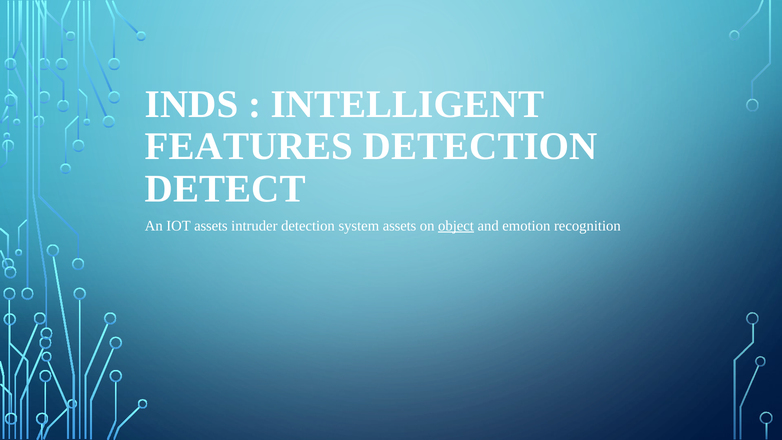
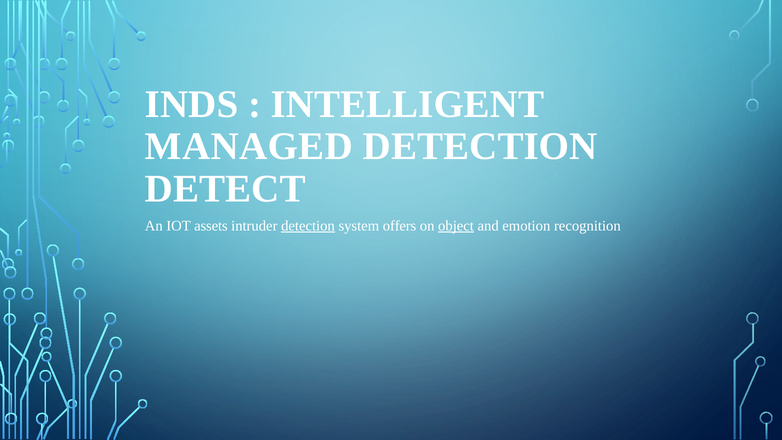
FEATURES: FEATURES -> MANAGED
detection at (308, 226) underline: none -> present
system assets: assets -> offers
